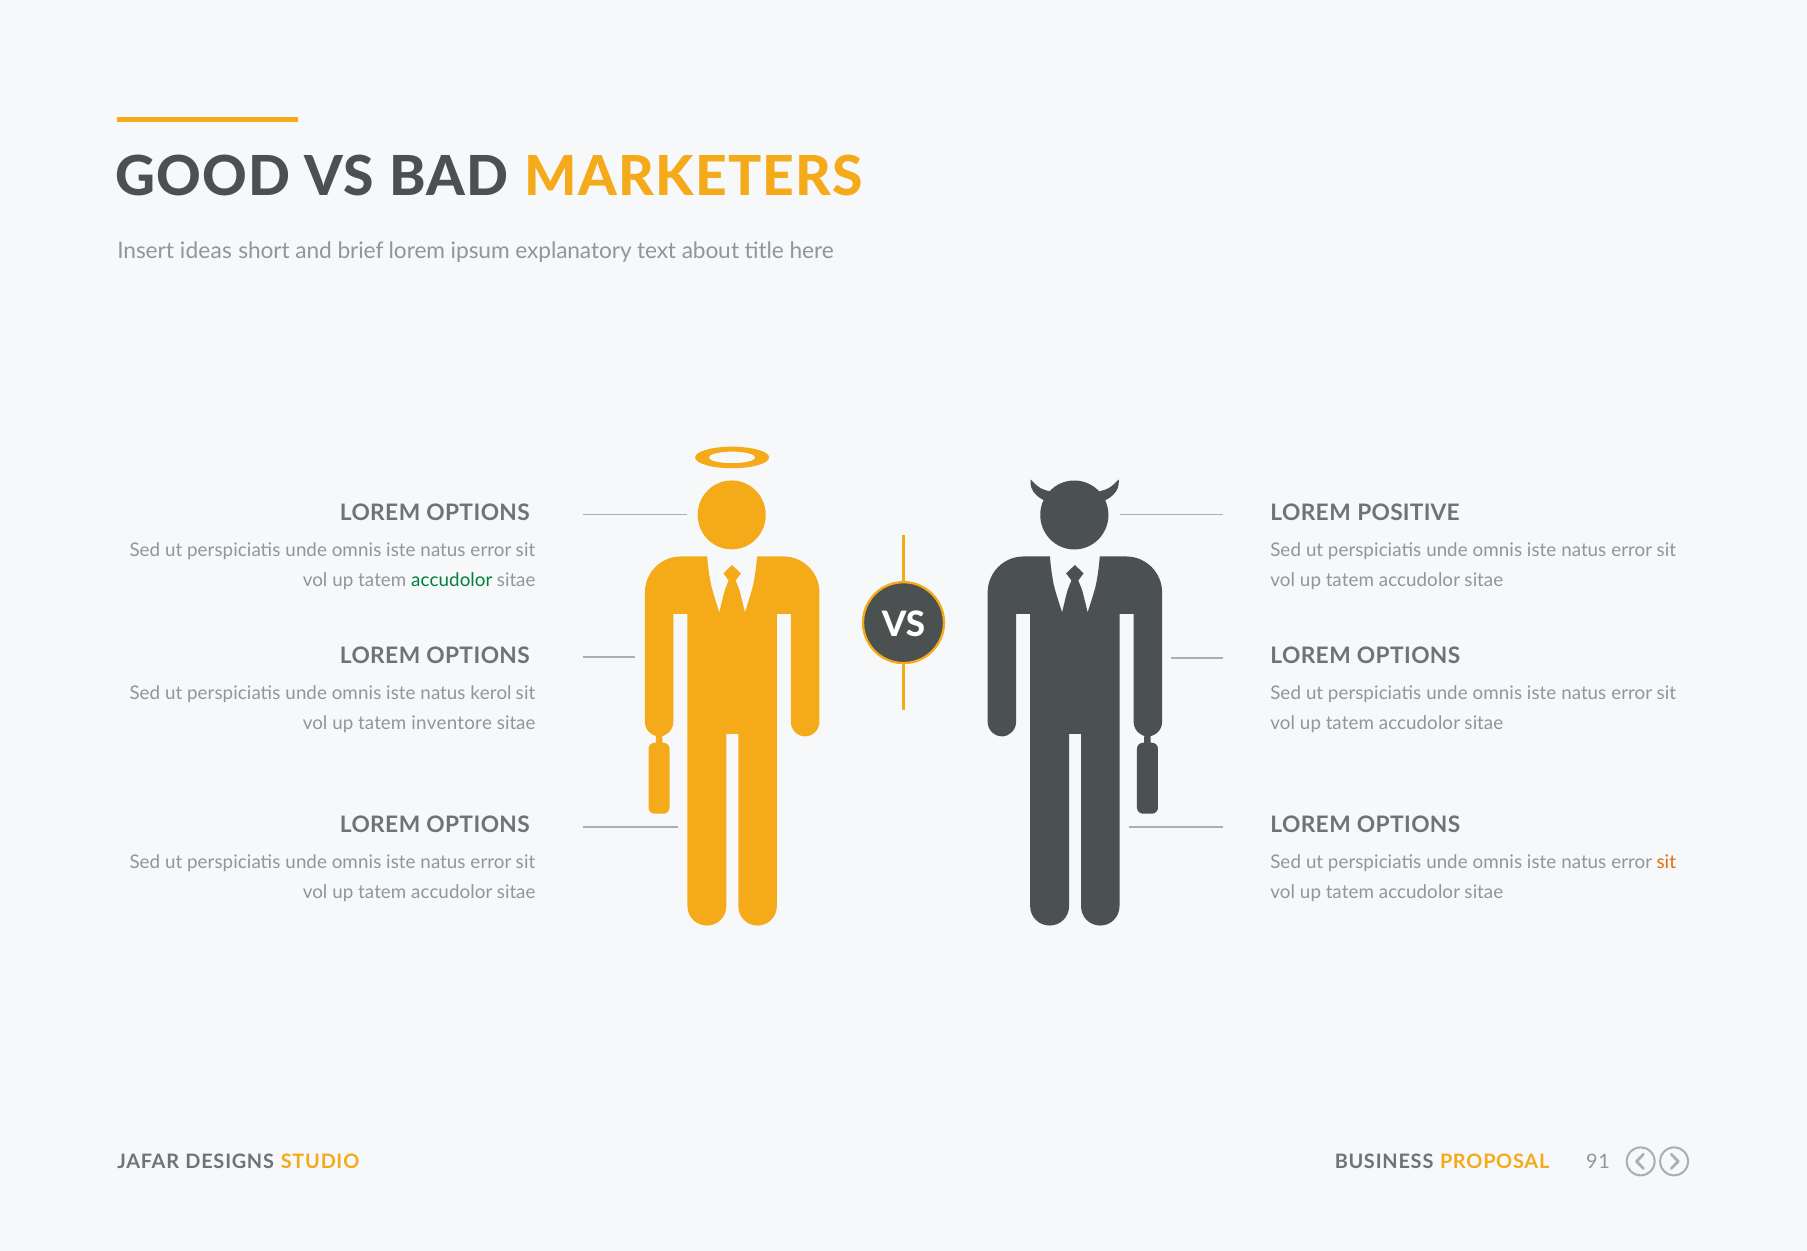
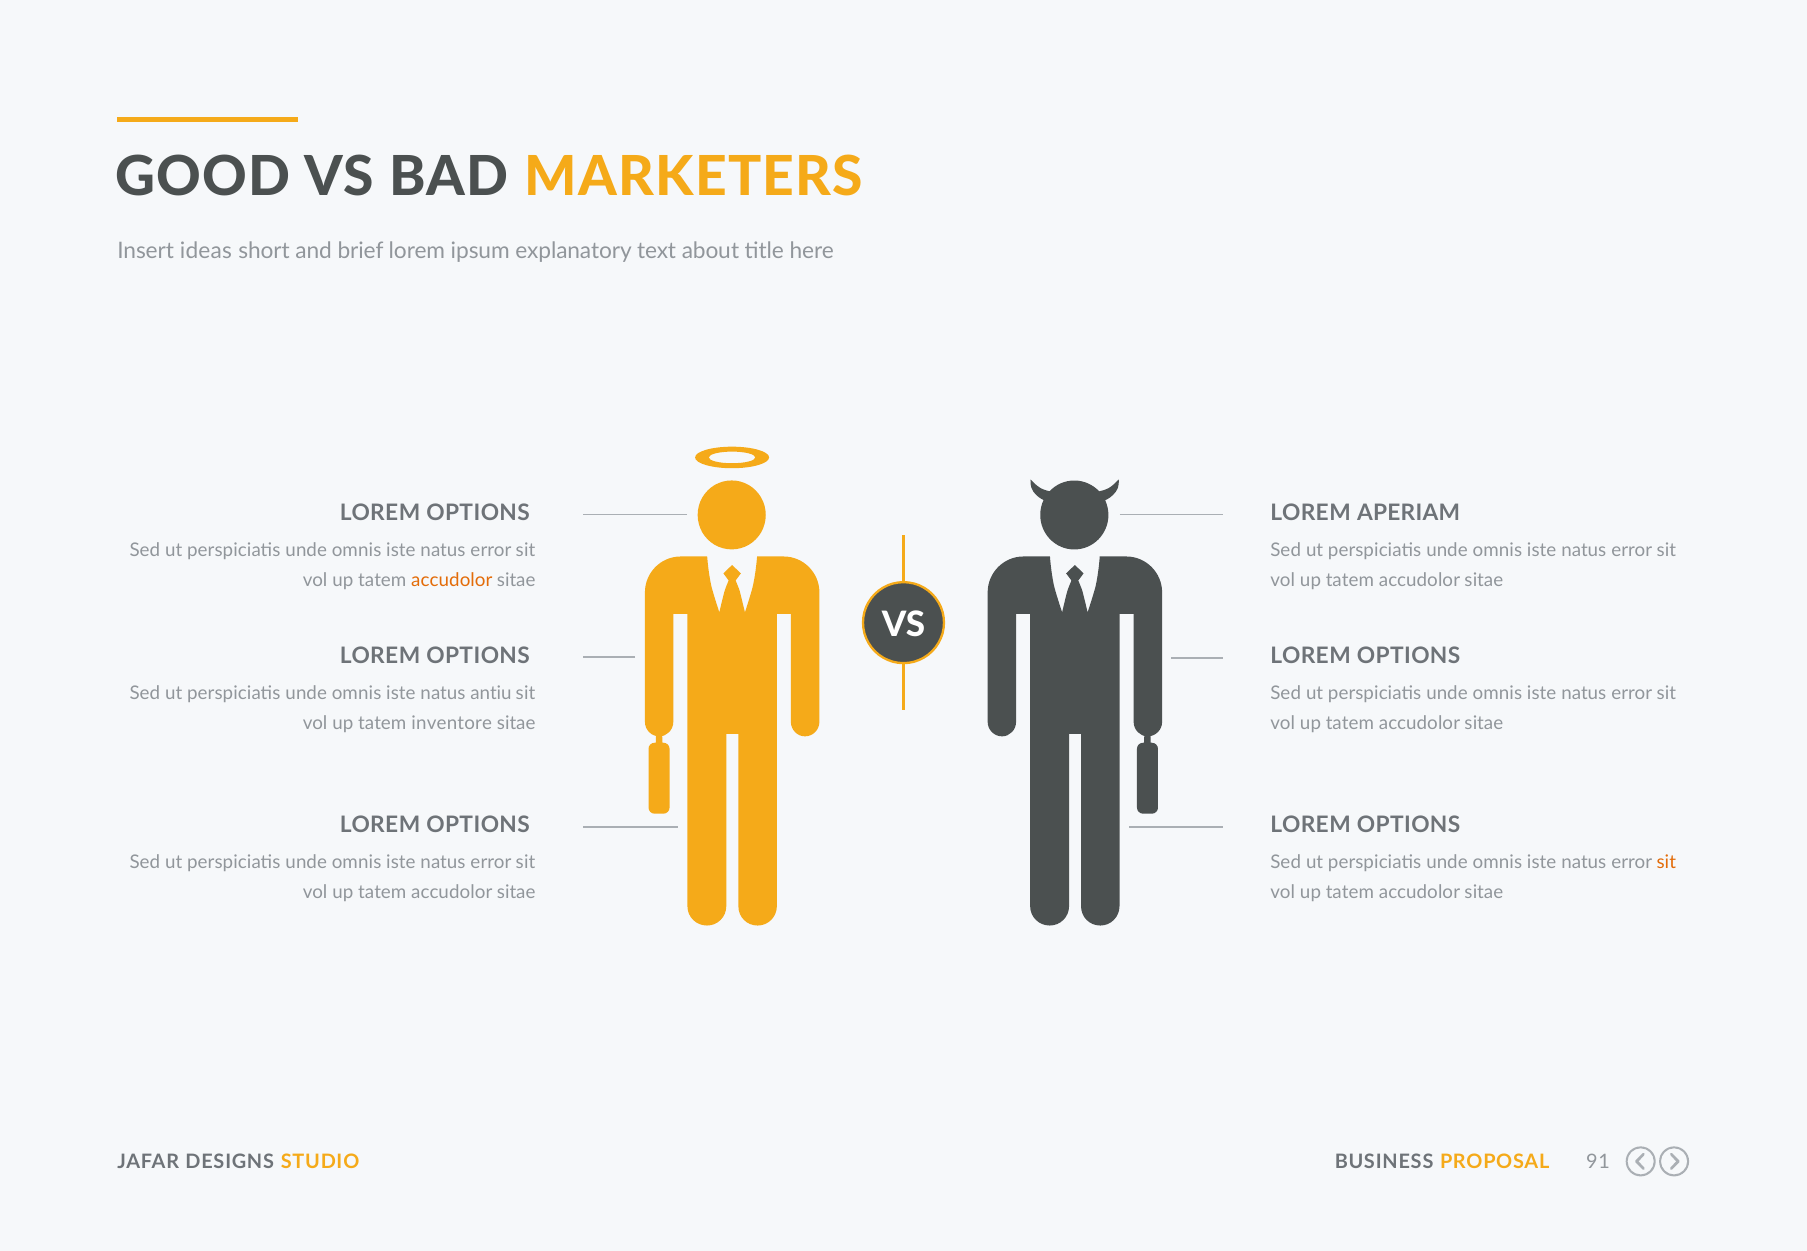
POSITIVE: POSITIVE -> APERIAM
accudolor at (452, 580) colour: green -> orange
kerol: kerol -> antiu
